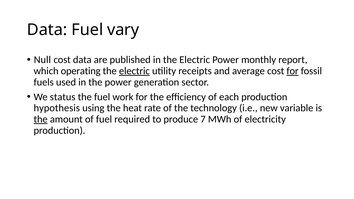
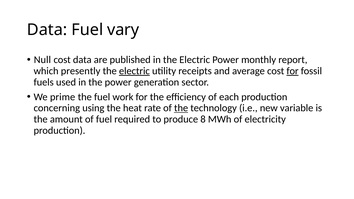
operating: operating -> presently
status: status -> prime
hypothesis: hypothesis -> concerning
the at (181, 108) underline: none -> present
the at (41, 119) underline: present -> none
7: 7 -> 8
